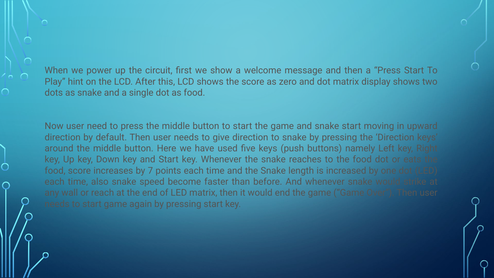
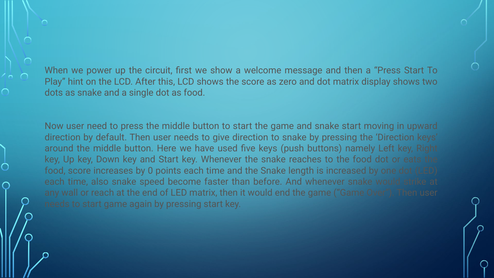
7: 7 -> 0
